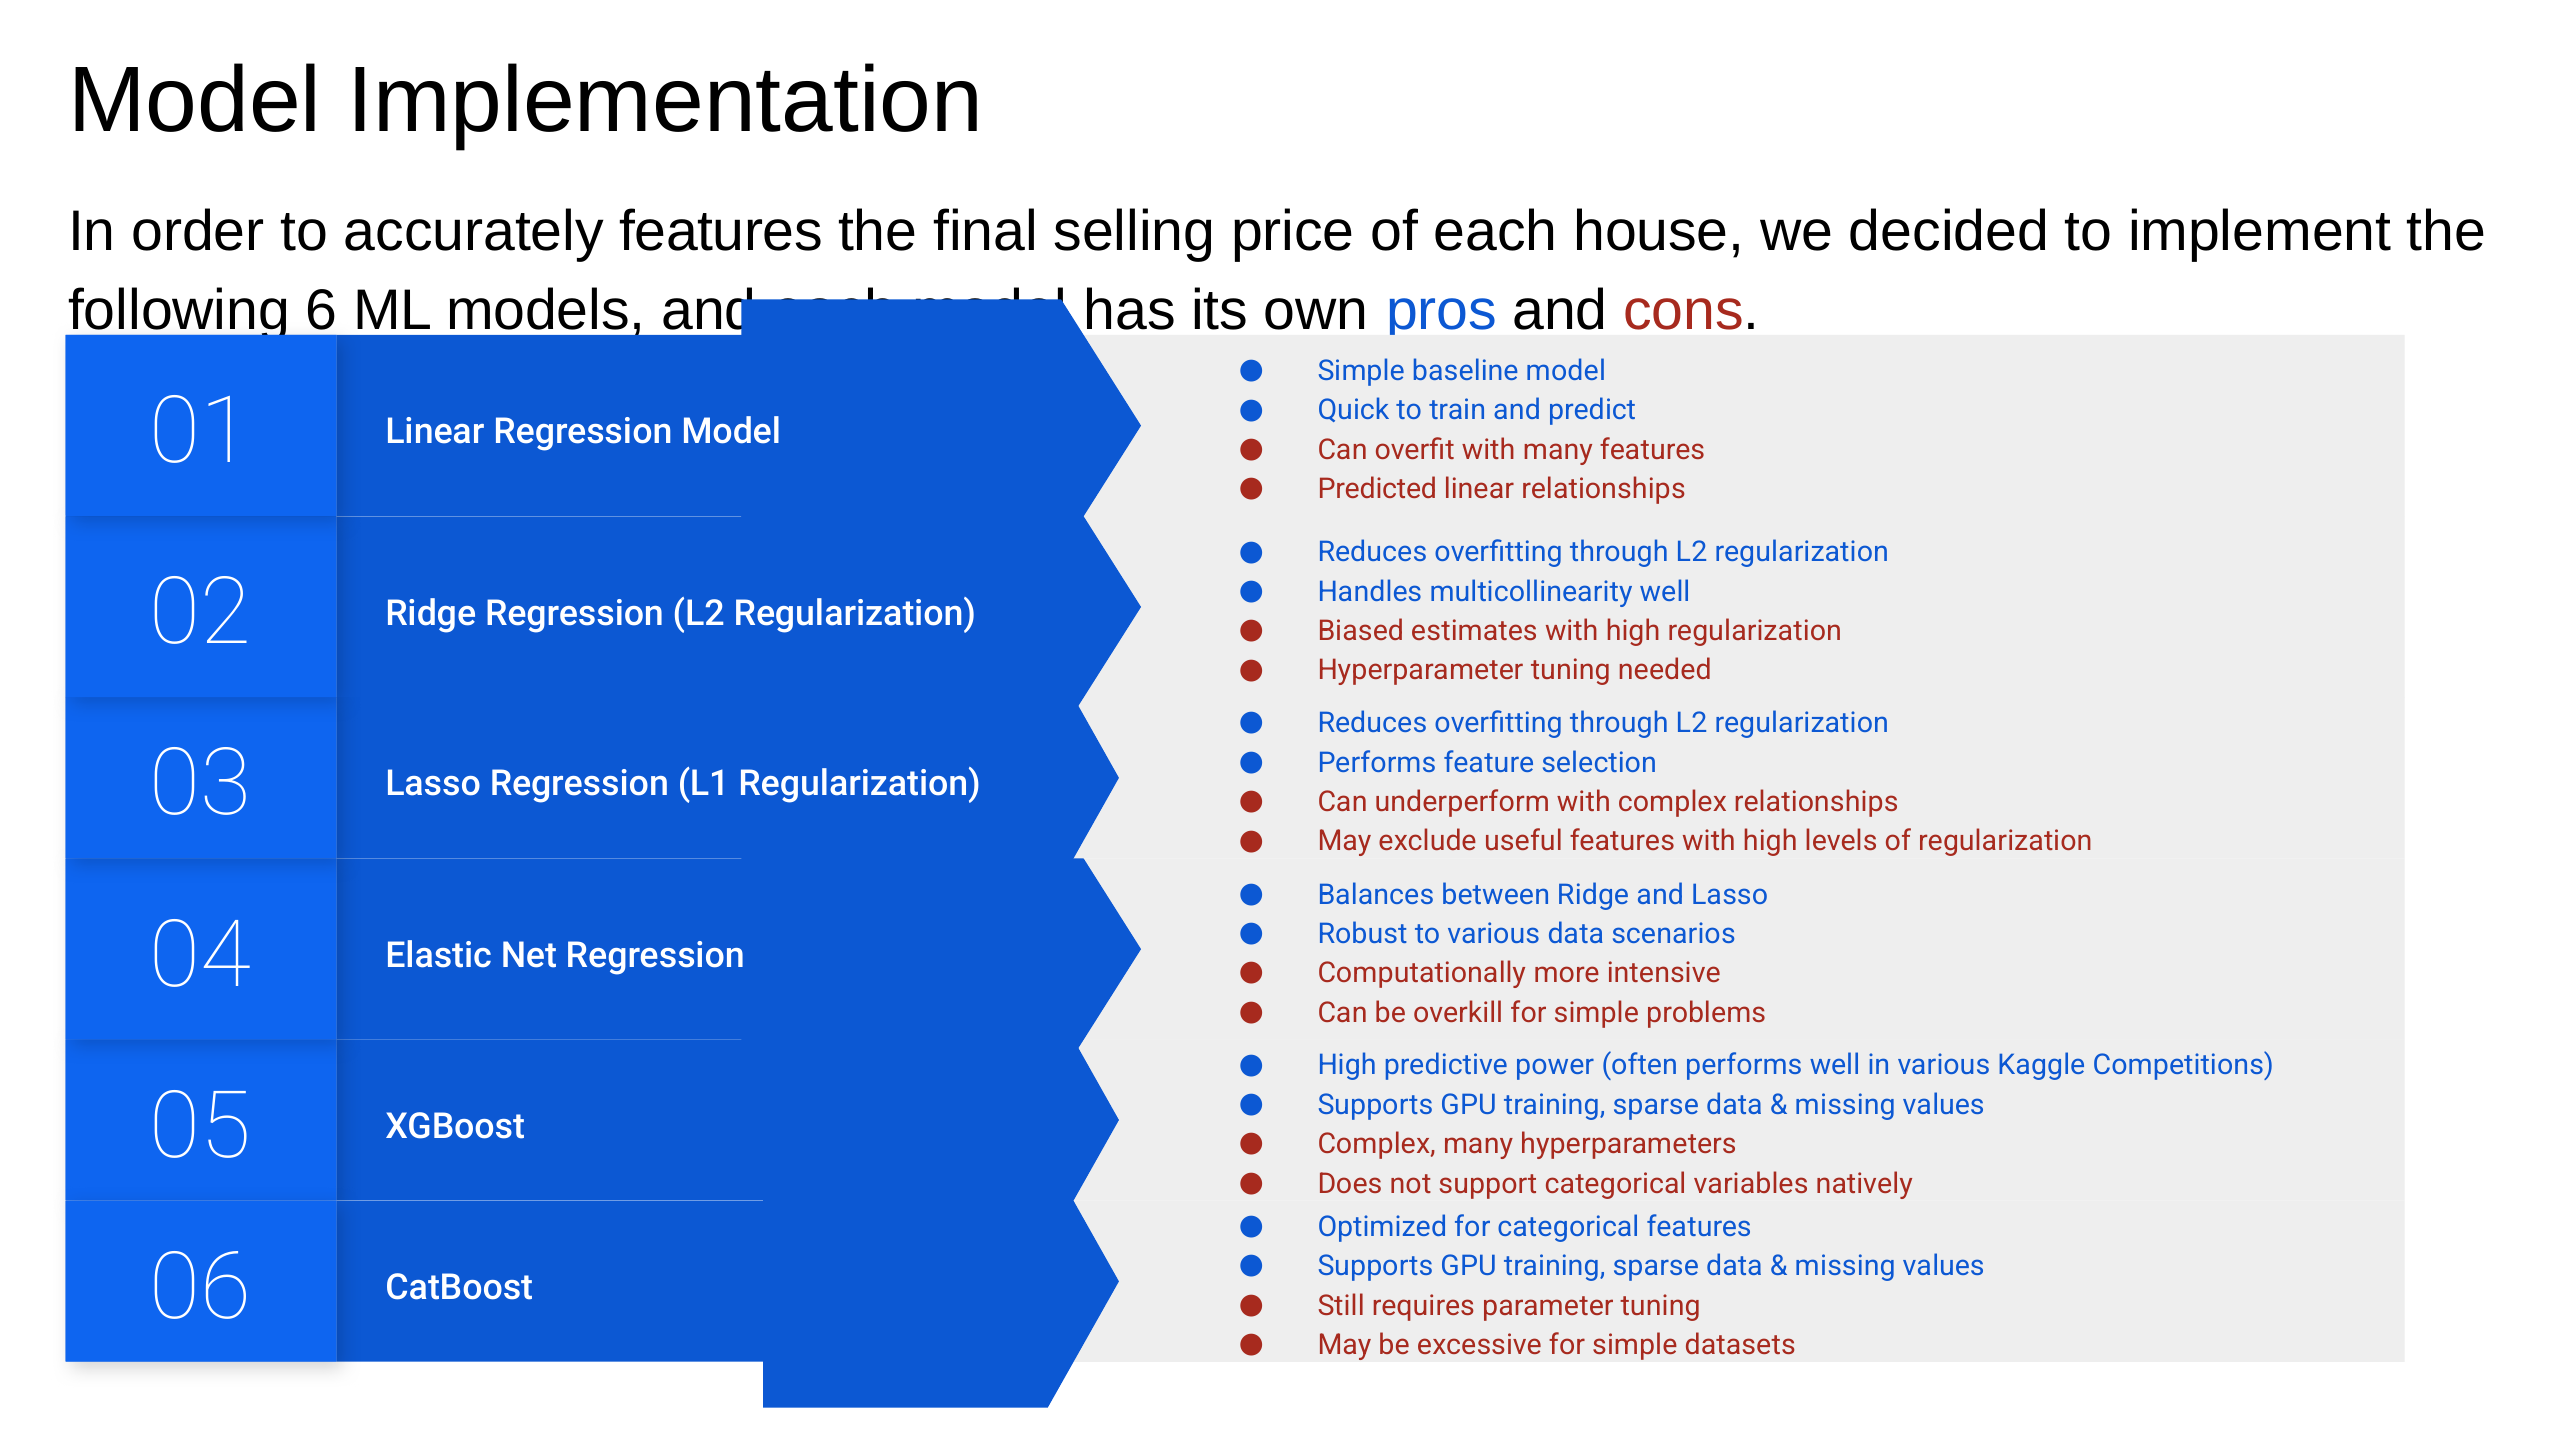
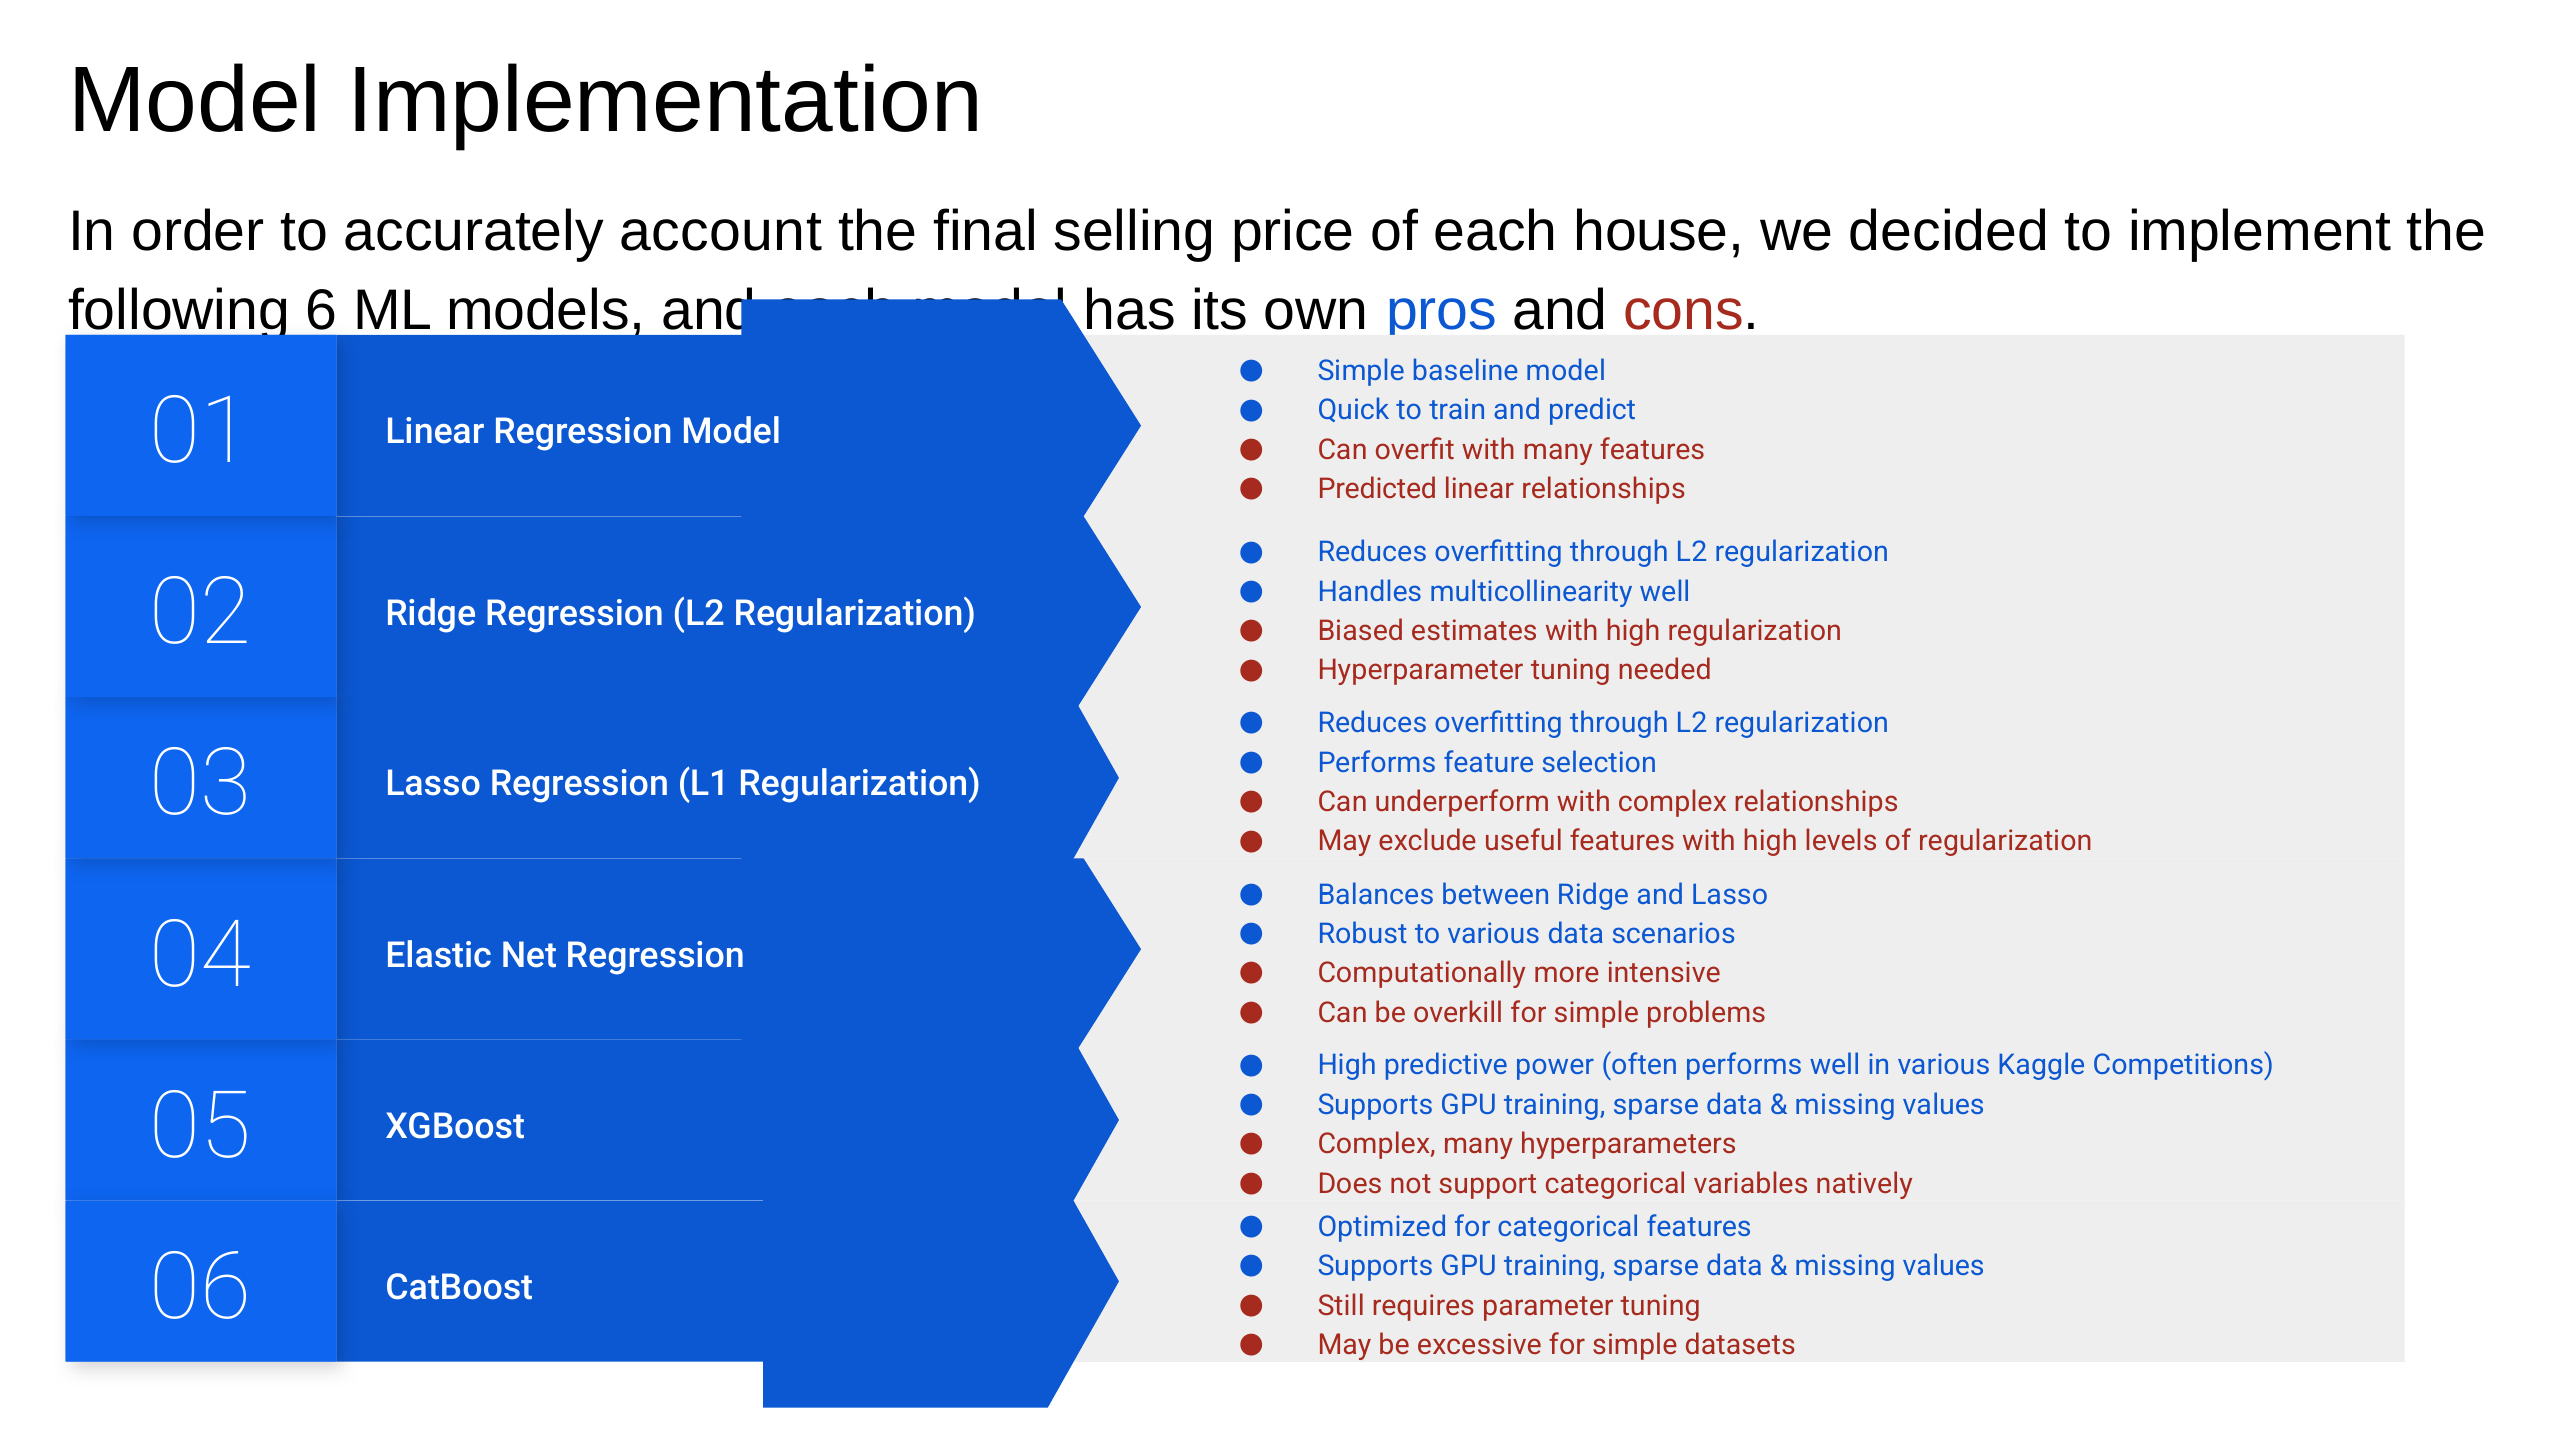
accurately features: features -> account
